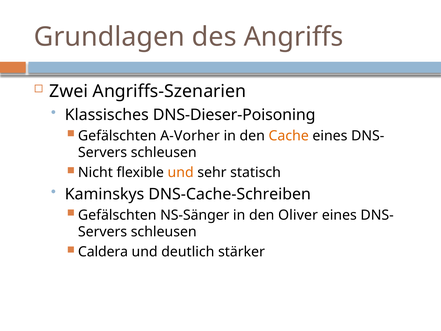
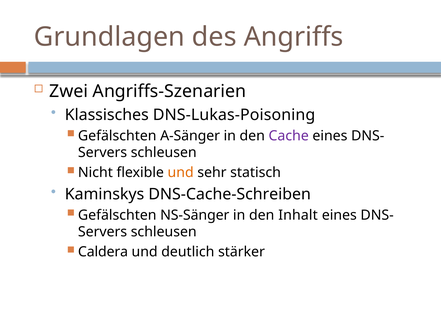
DNS-Dieser-Poisoning: DNS-Dieser-Poisoning -> DNS-Lukas-Poisoning
A-Vorher: A-Vorher -> A-Sänger
Cache colour: orange -> purple
Oliver: Oliver -> Inhalt
